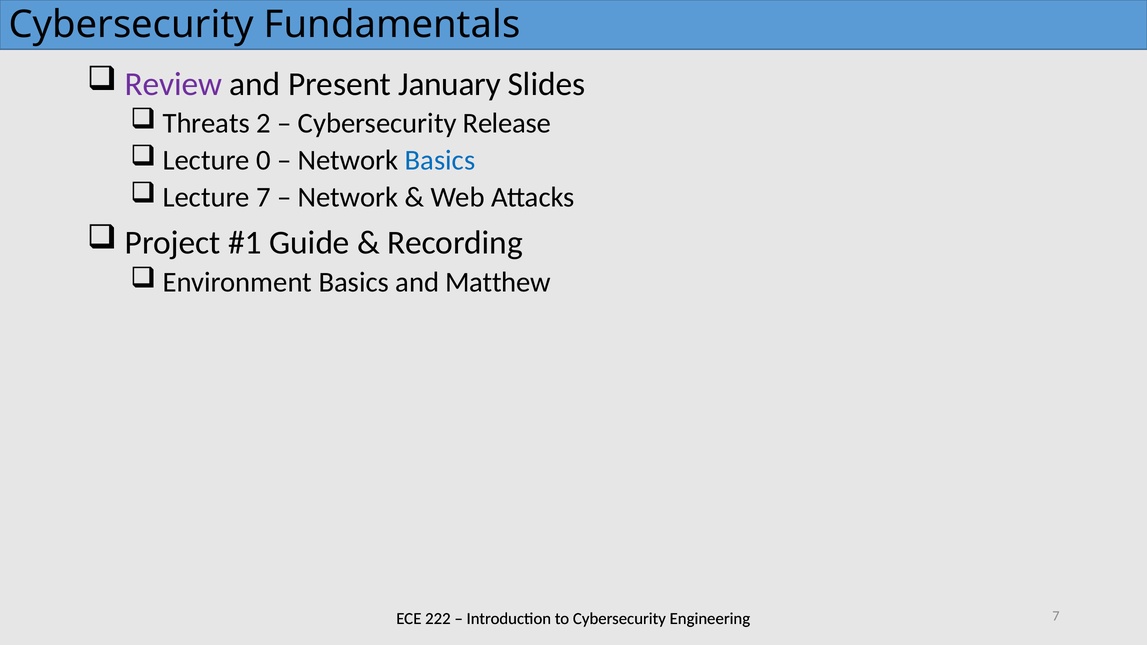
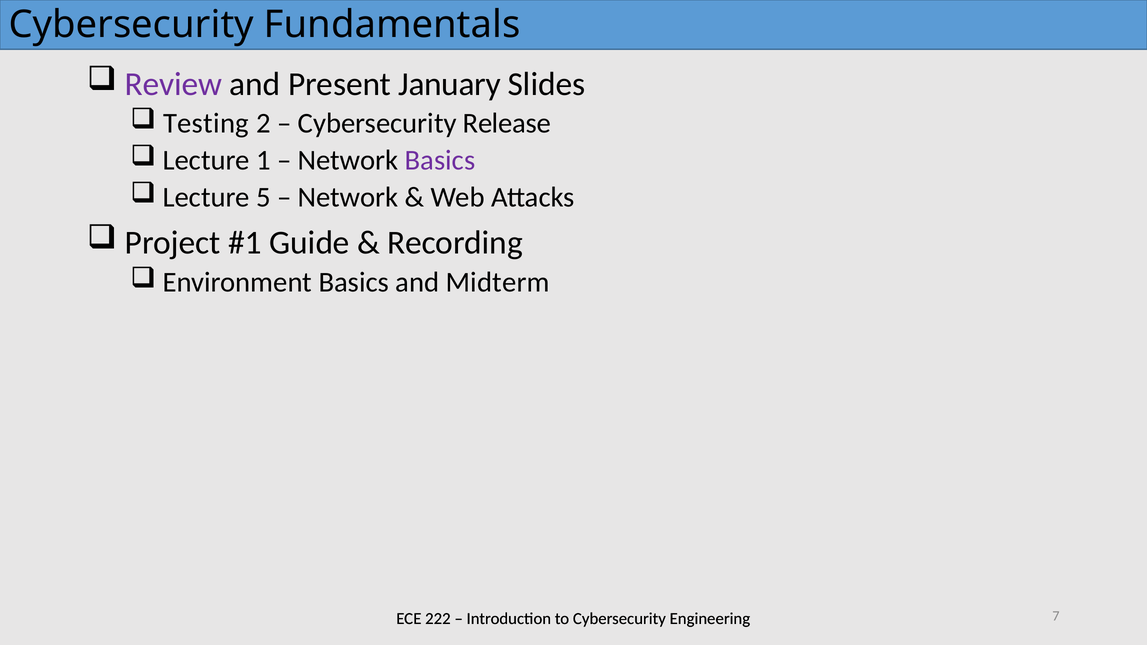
Threats: Threats -> Testing
0: 0 -> 1
Basics at (440, 160) colour: blue -> purple
Lecture 7: 7 -> 5
Matthew: Matthew -> Midterm
